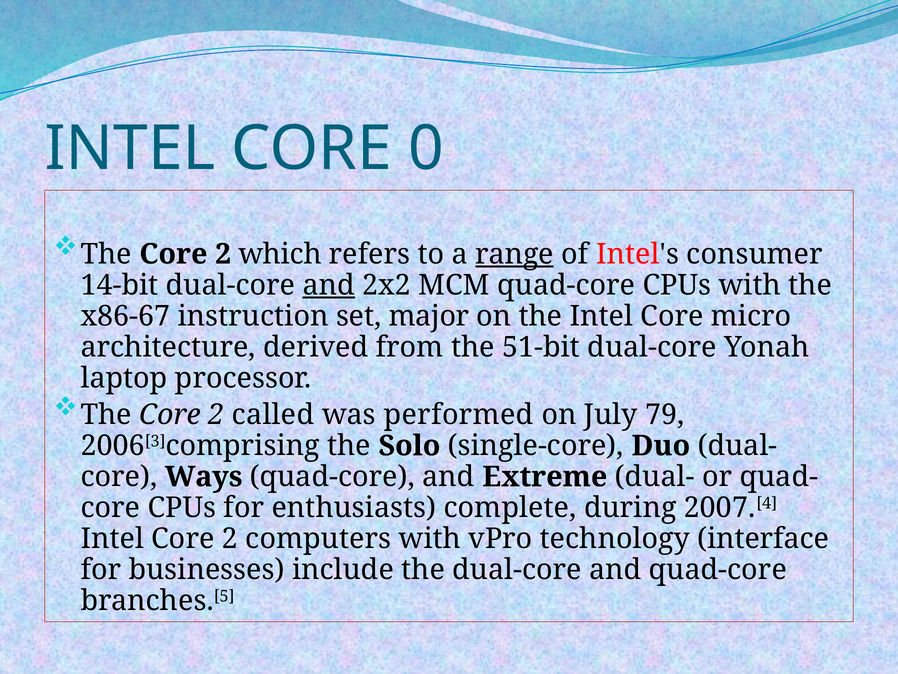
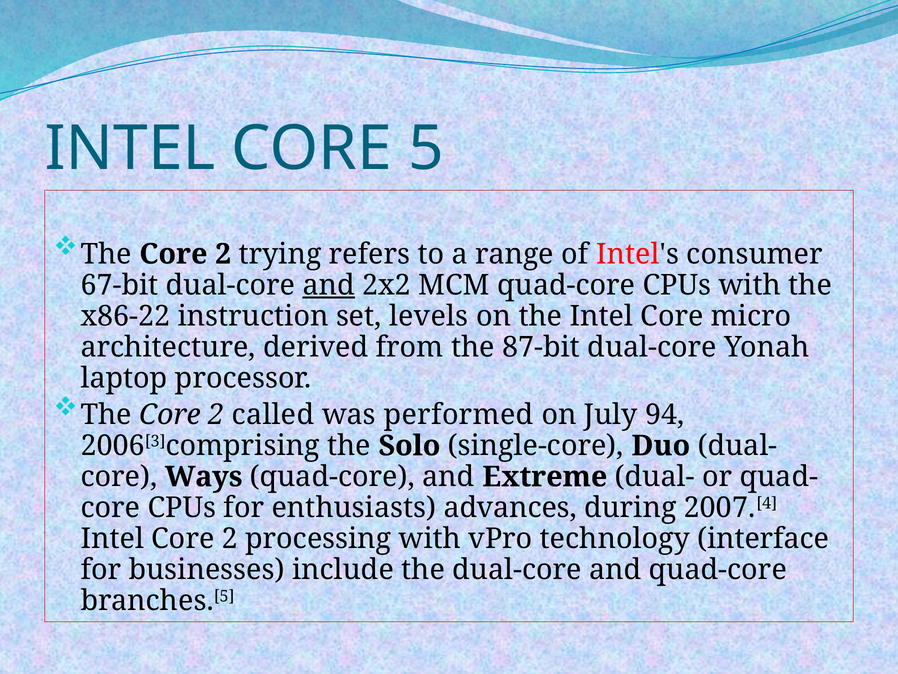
0: 0 -> 5
which: which -> trying
range underline: present -> none
14-bit: 14-bit -> 67-bit
x86-67: x86-67 -> x86-22
major: major -> levels
51-bit: 51-bit -> 87-bit
79: 79 -> 94
complete: complete -> advances
computers: computers -> processing
